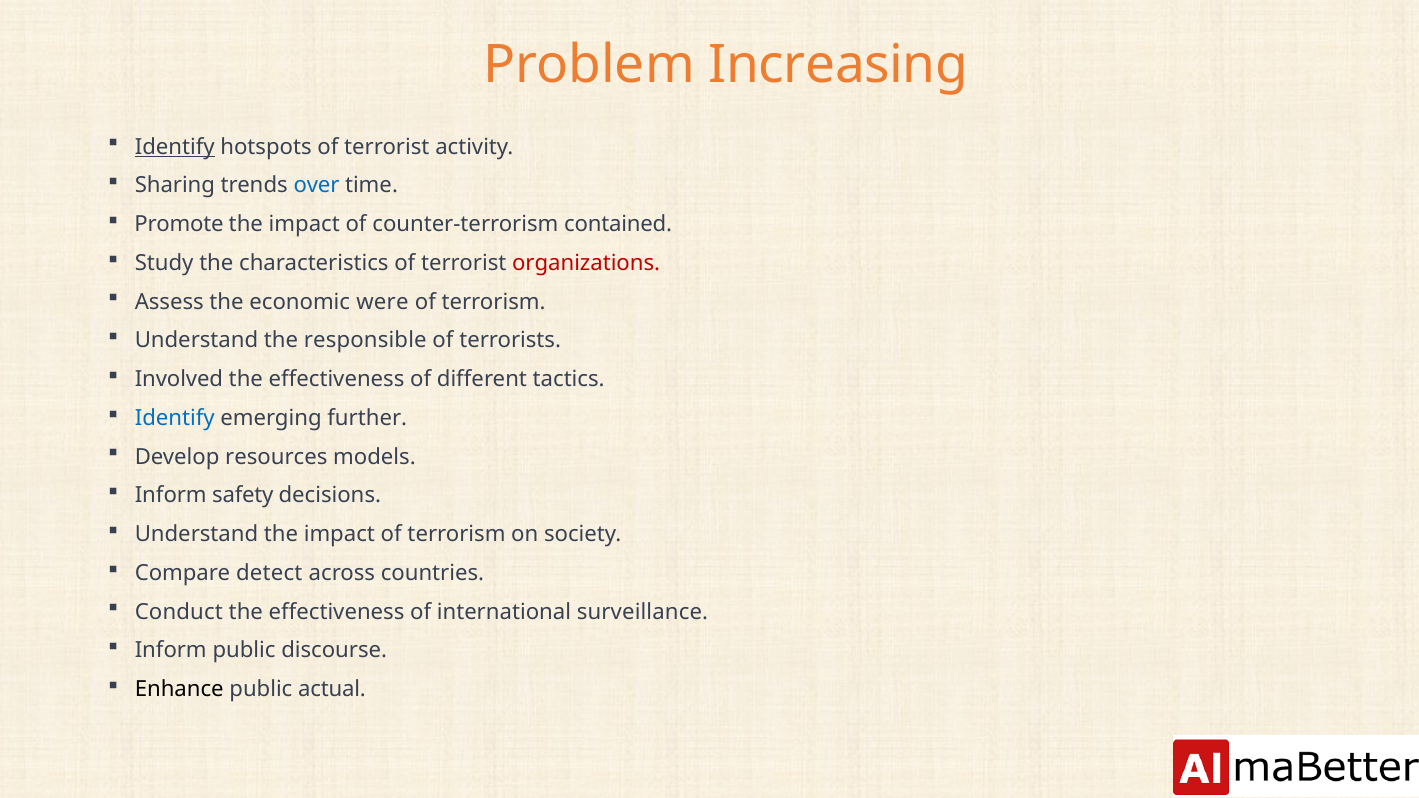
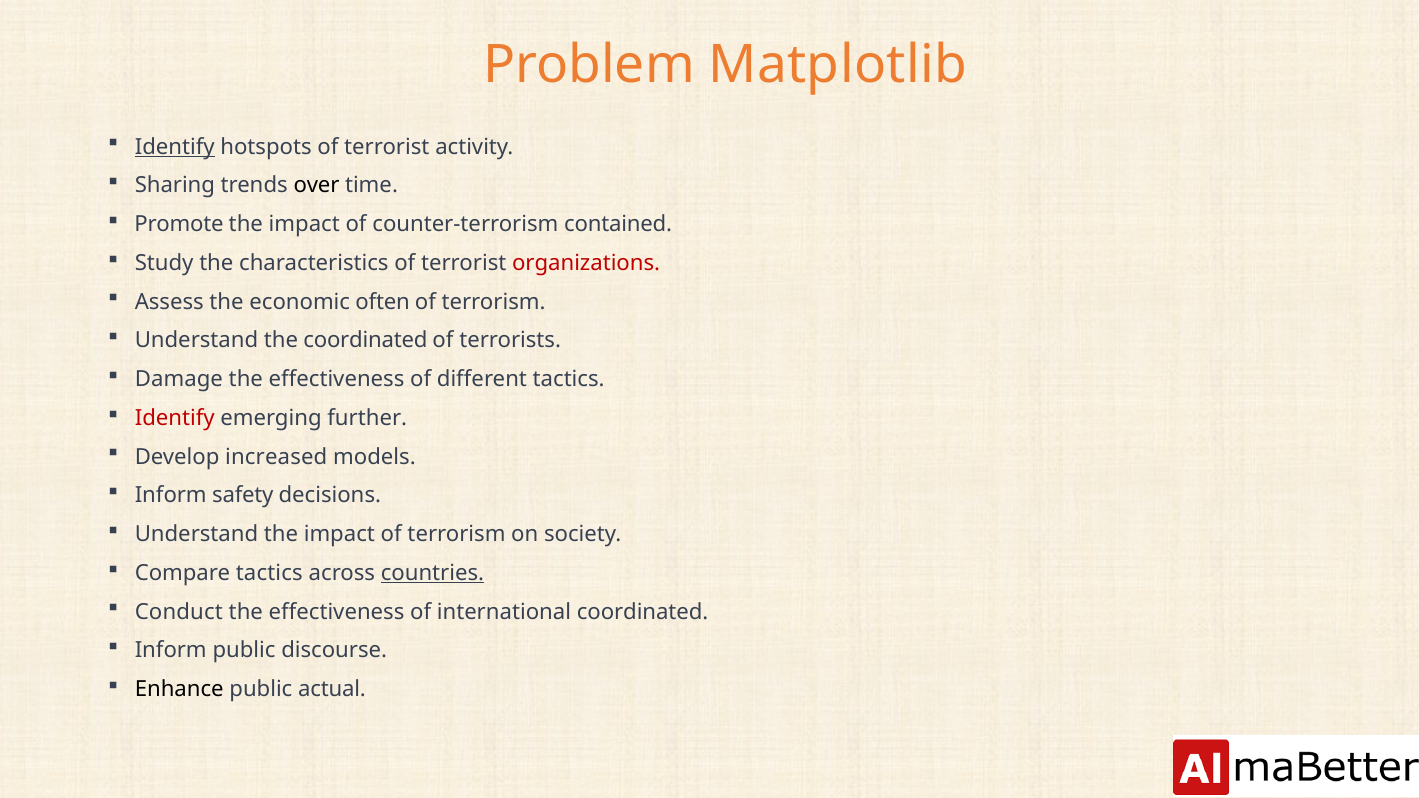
Increasing: Increasing -> Matplotlib
over colour: blue -> black
were: were -> often
the responsible: responsible -> coordinated
Involved: Involved -> Damage
Identify at (175, 418) colour: blue -> red
resources: resources -> increased
Compare detect: detect -> tactics
countries underline: none -> present
international surveillance: surveillance -> coordinated
